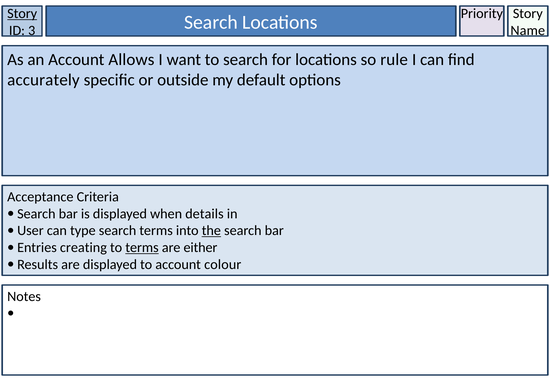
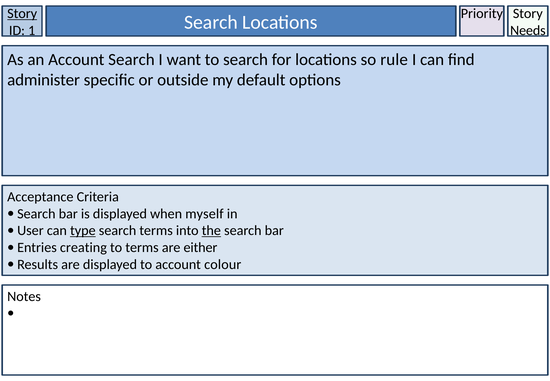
3: 3 -> 1
Name: Name -> Needs
Account Allows: Allows -> Search
accurately: accurately -> administer
details: details -> myself
type underline: none -> present
terms at (142, 247) underline: present -> none
